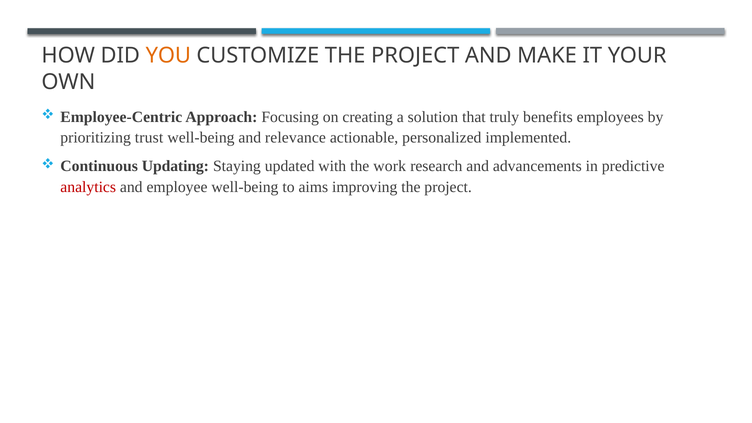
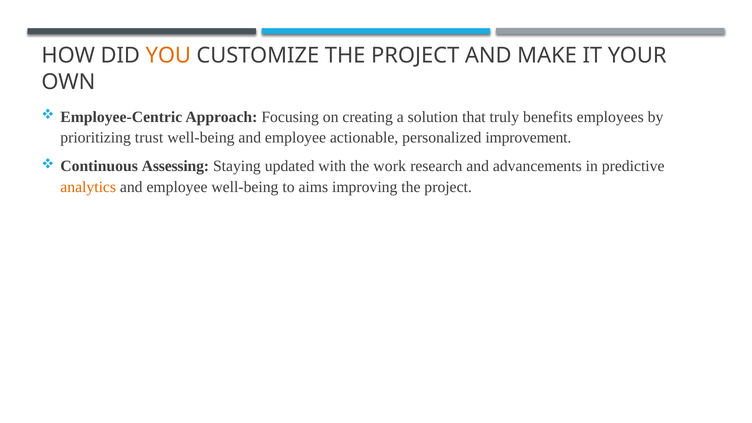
well-being and relevance: relevance -> employee
implemented: implemented -> improvement
Updating: Updating -> Assessing
analytics colour: red -> orange
